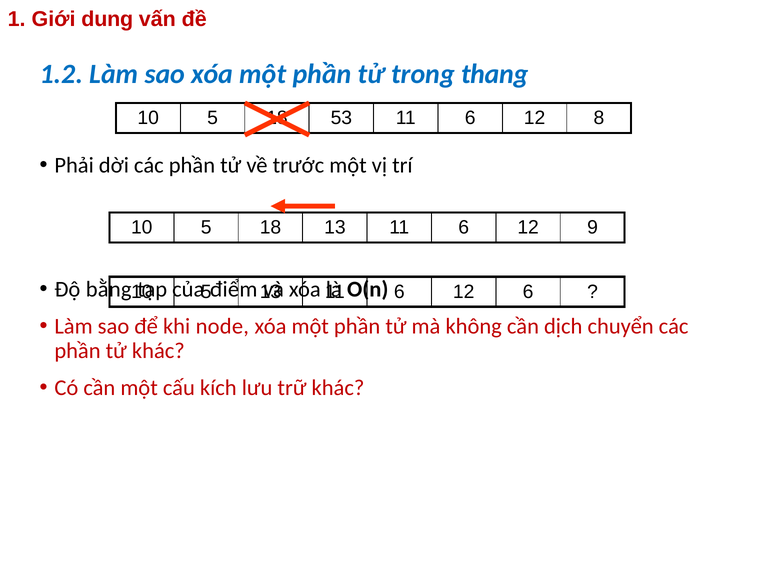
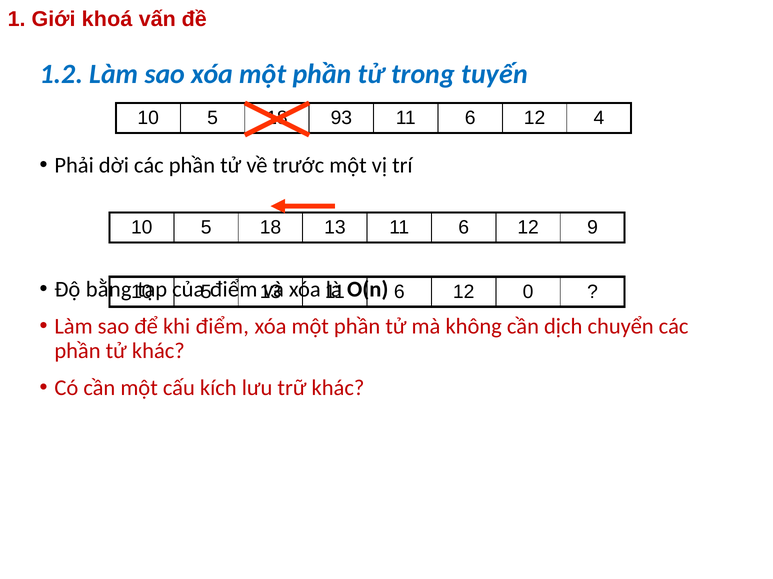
dung: dung -> khoá
thang: thang -> tuyến
53: 53 -> 93
8: 8 -> 4
12 6: 6 -> 0
khi node: node -> điểm
